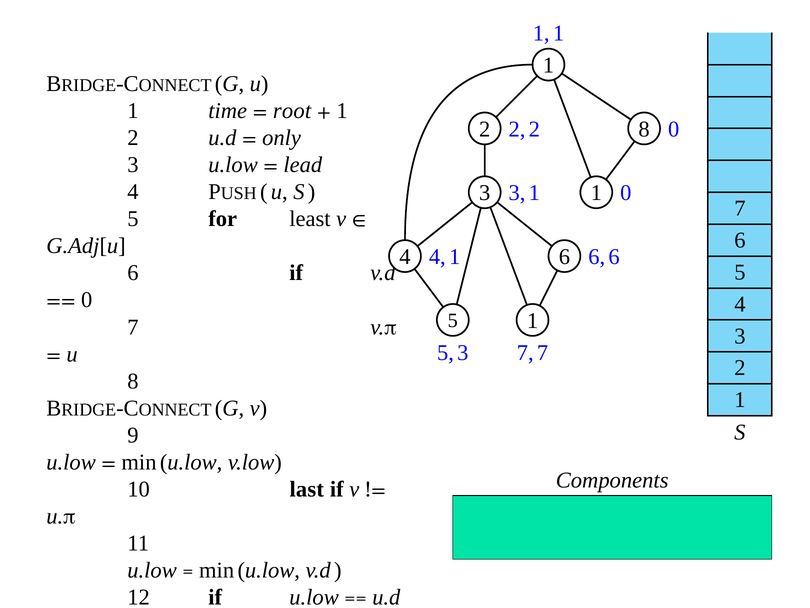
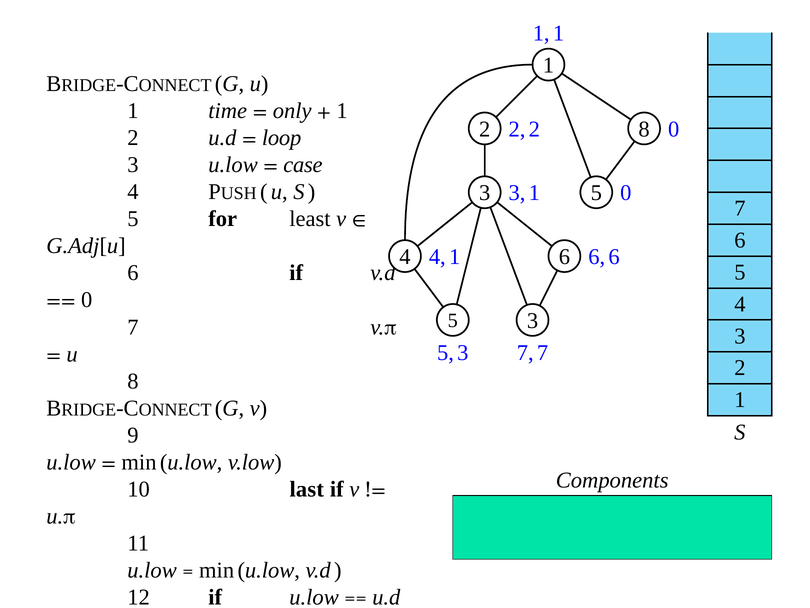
root: root -> only
only: only -> loop
lead: lead -> case
3 1: 1 -> 5
5 1: 1 -> 3
